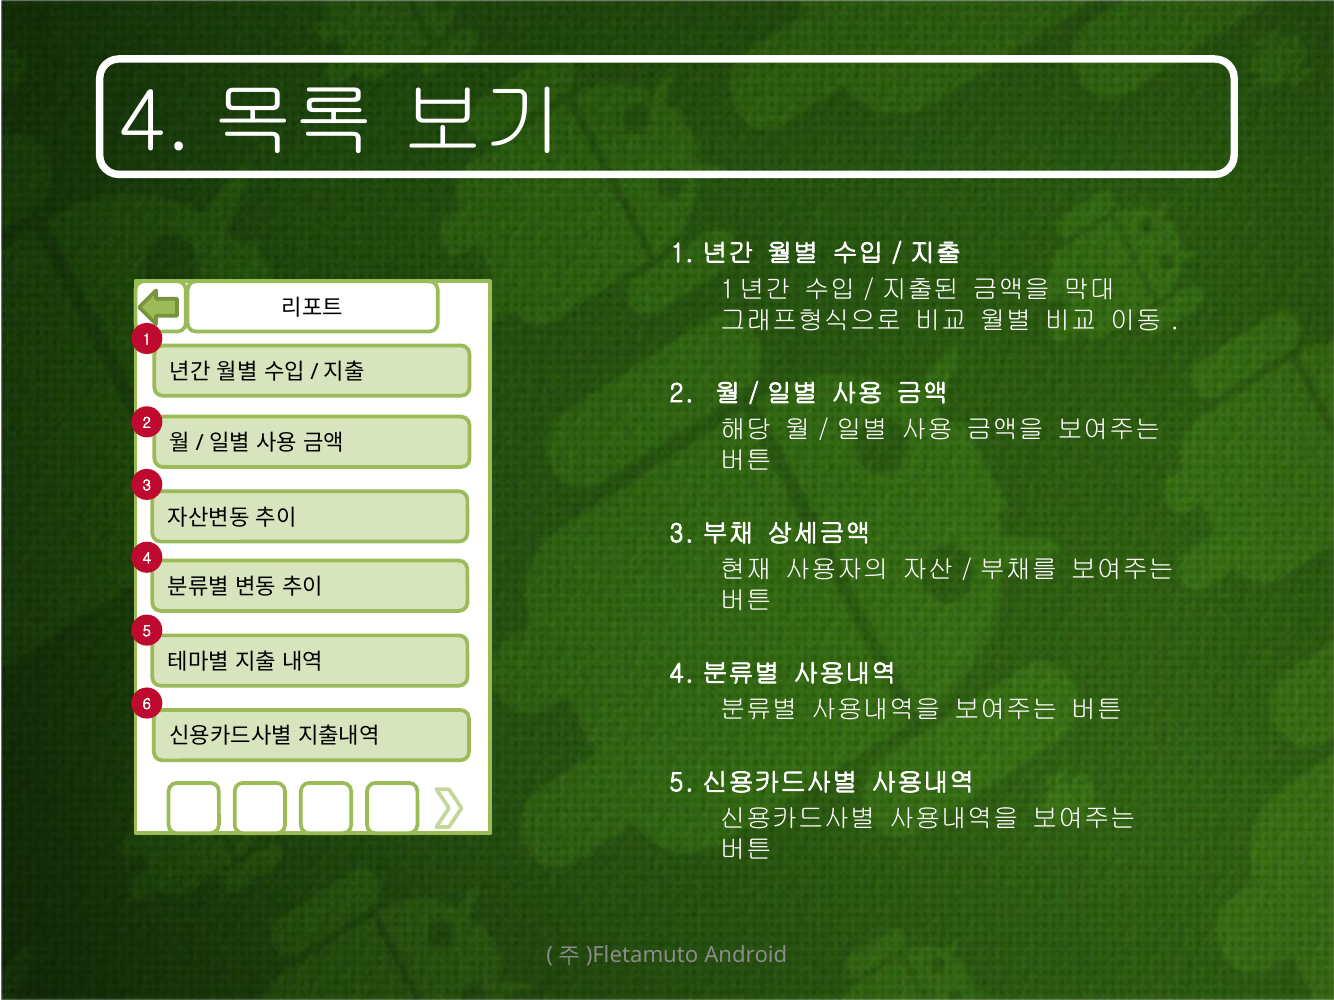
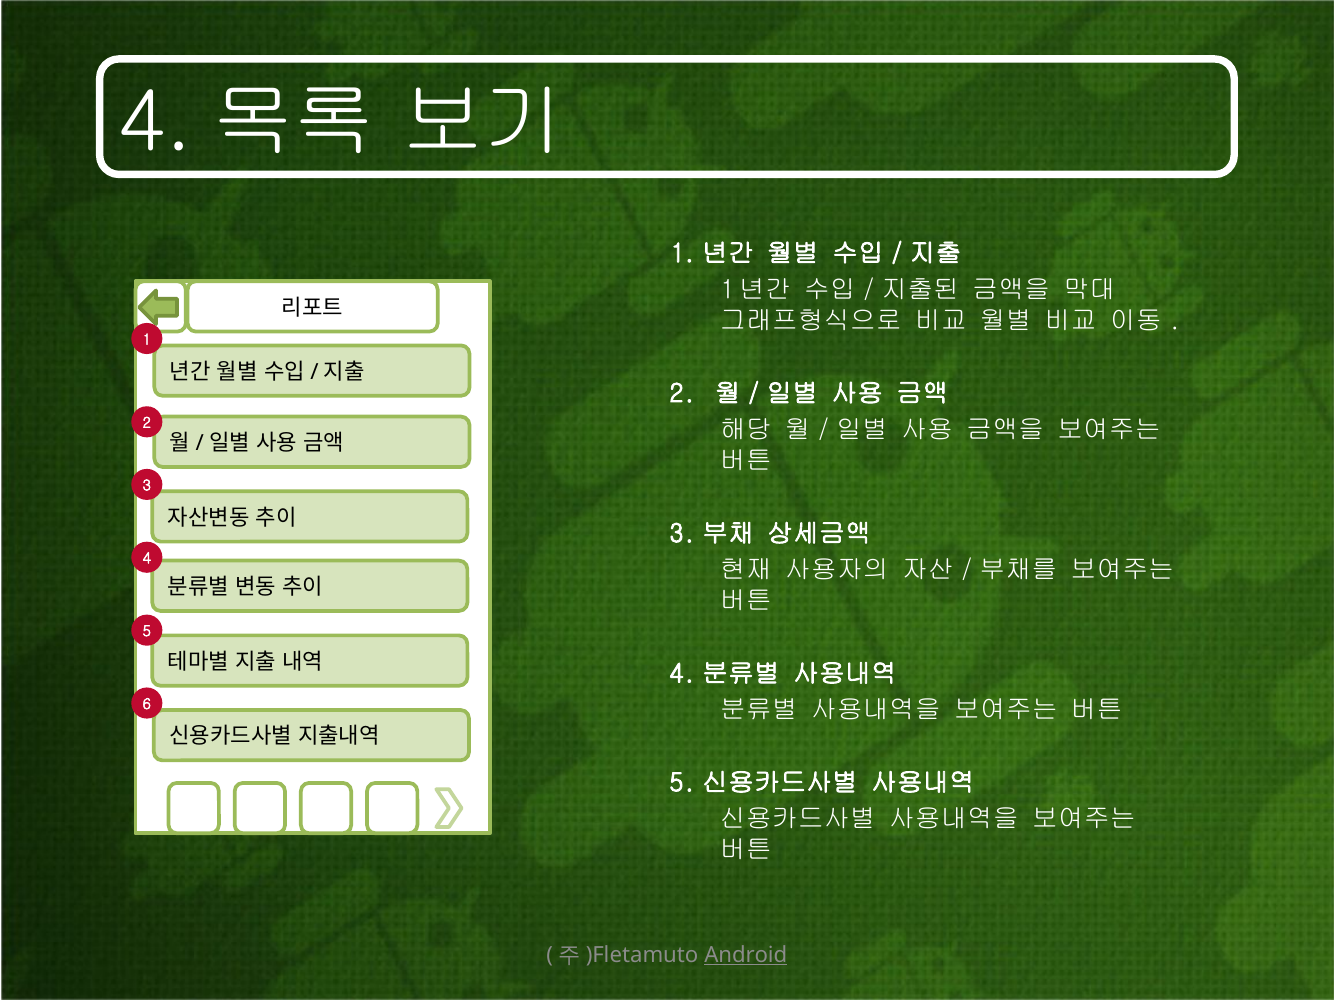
Android underline: none -> present
